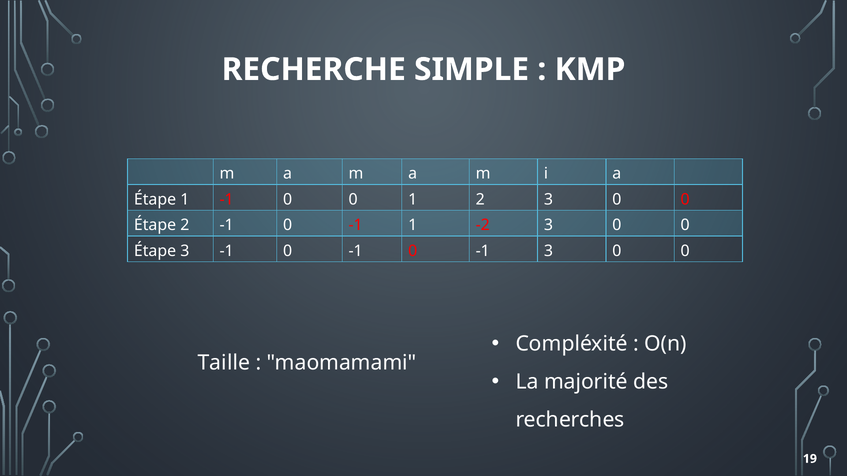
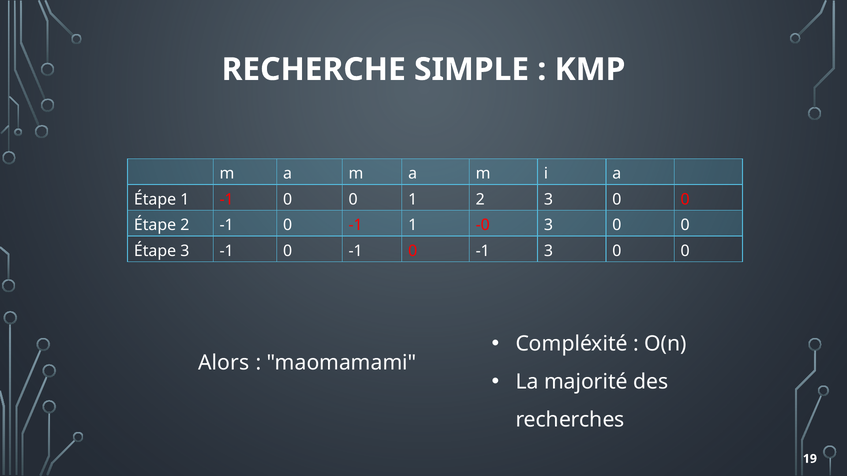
-2: -2 -> -0
Taille: Taille -> Alors
